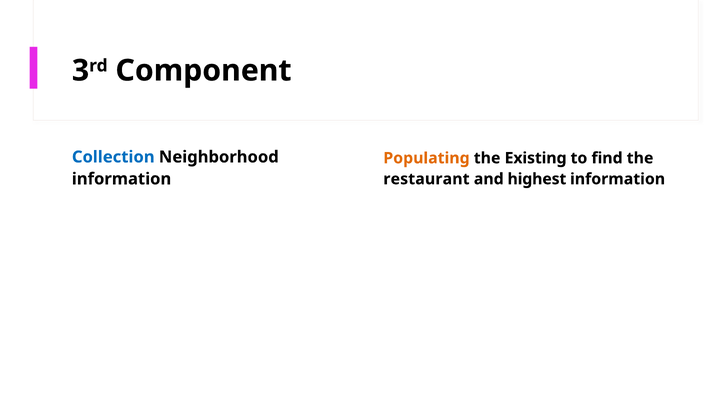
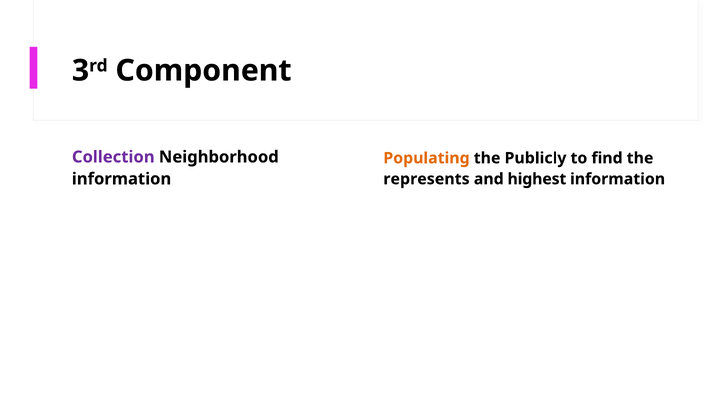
Collection colour: blue -> purple
Existing: Existing -> Publicly
restaurant: restaurant -> represents
